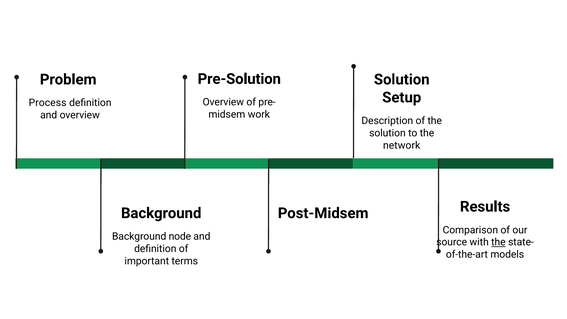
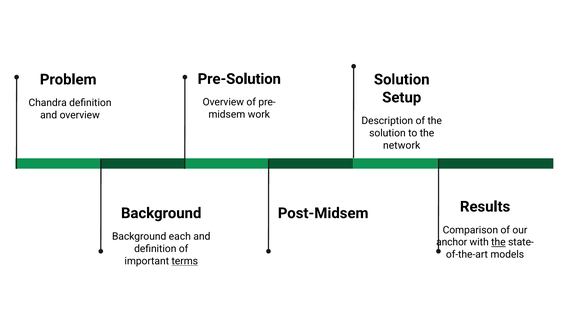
Process: Process -> Chandra
node: node -> each
source: source -> anchor
terms underline: none -> present
